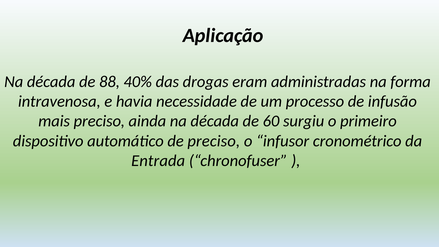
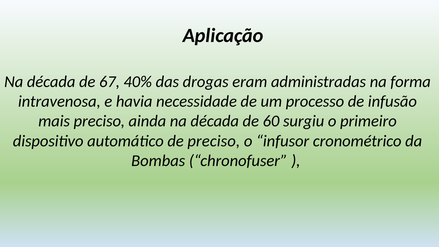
88: 88 -> 67
Entrada: Entrada -> Bombas
